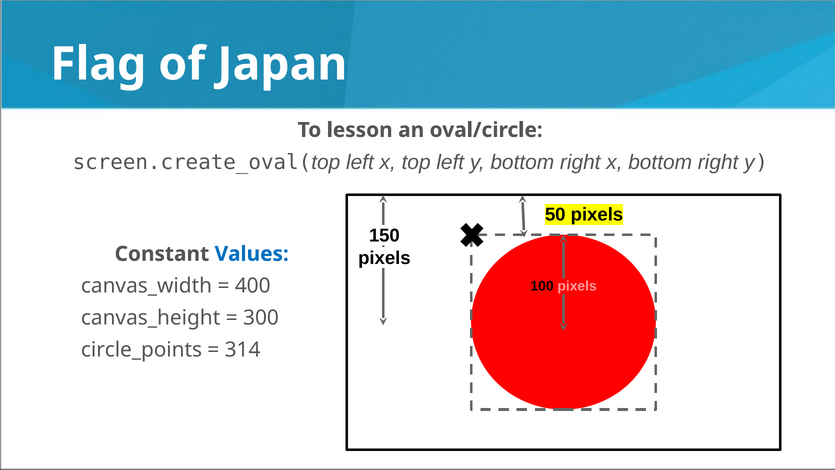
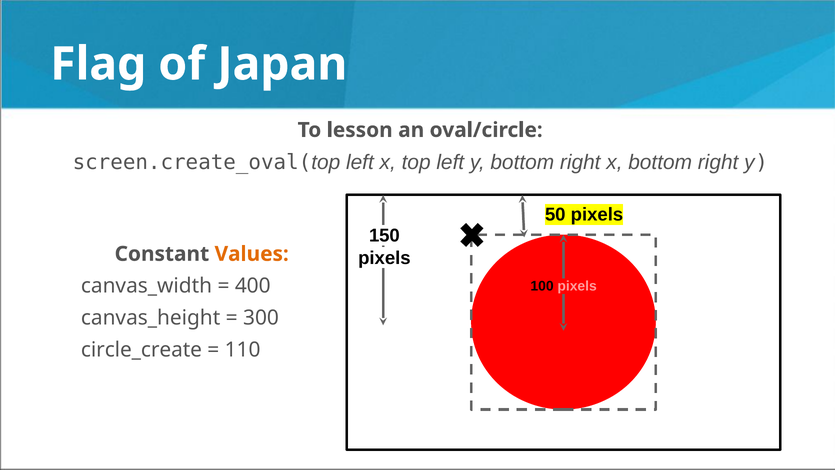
Values colour: blue -> orange
circle_points: circle_points -> circle_create
314: 314 -> 110
